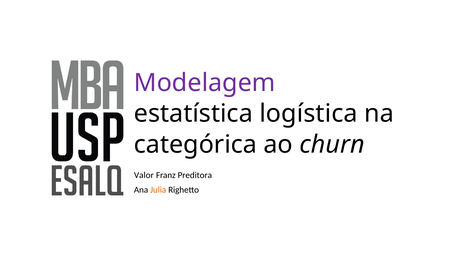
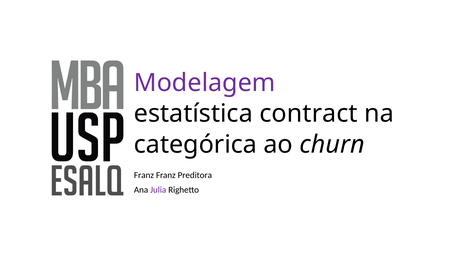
logística: logística -> contract
Valor at (144, 176): Valor -> Franz
Julia colour: orange -> purple
